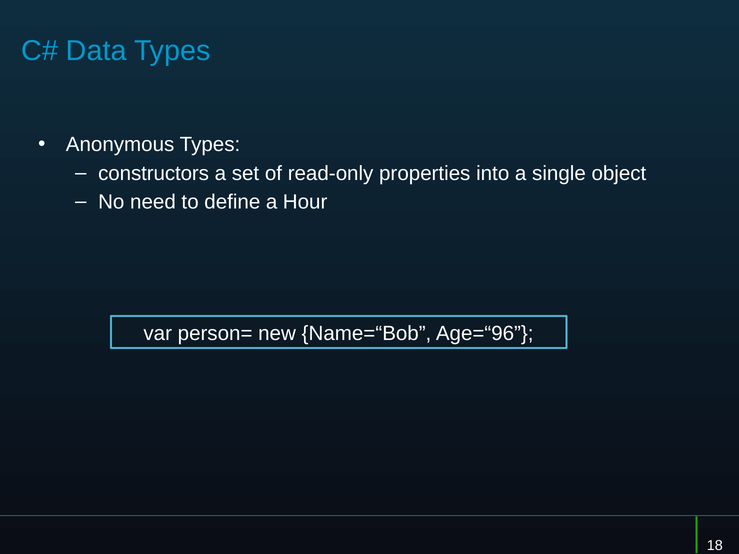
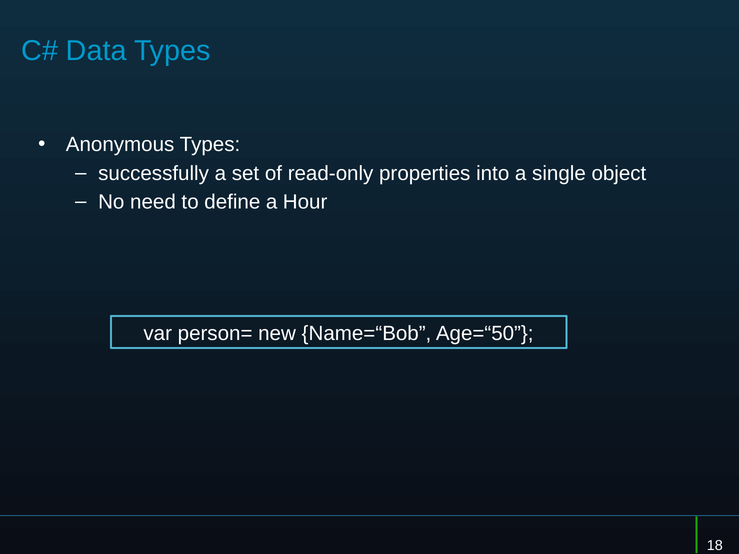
constructors: constructors -> successfully
Age=“96: Age=“96 -> Age=“50
